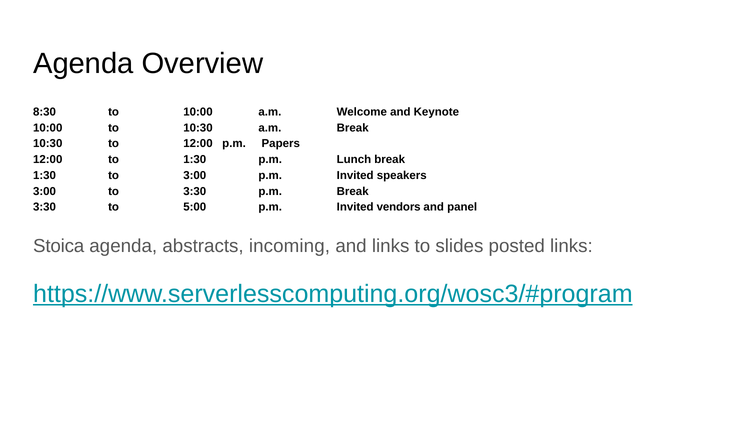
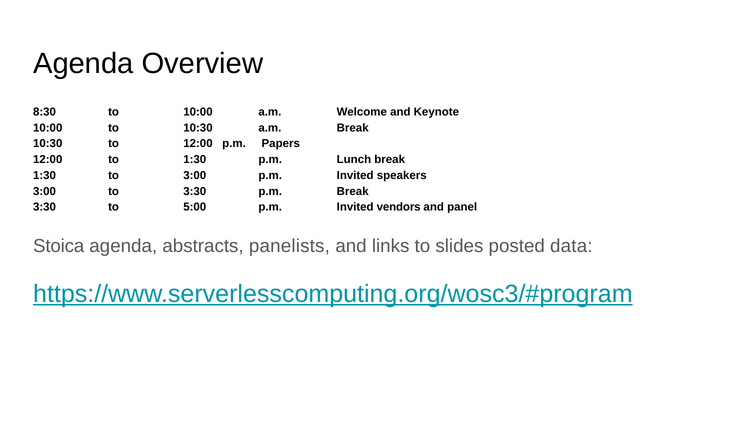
incoming: incoming -> panelists
posted links: links -> data
